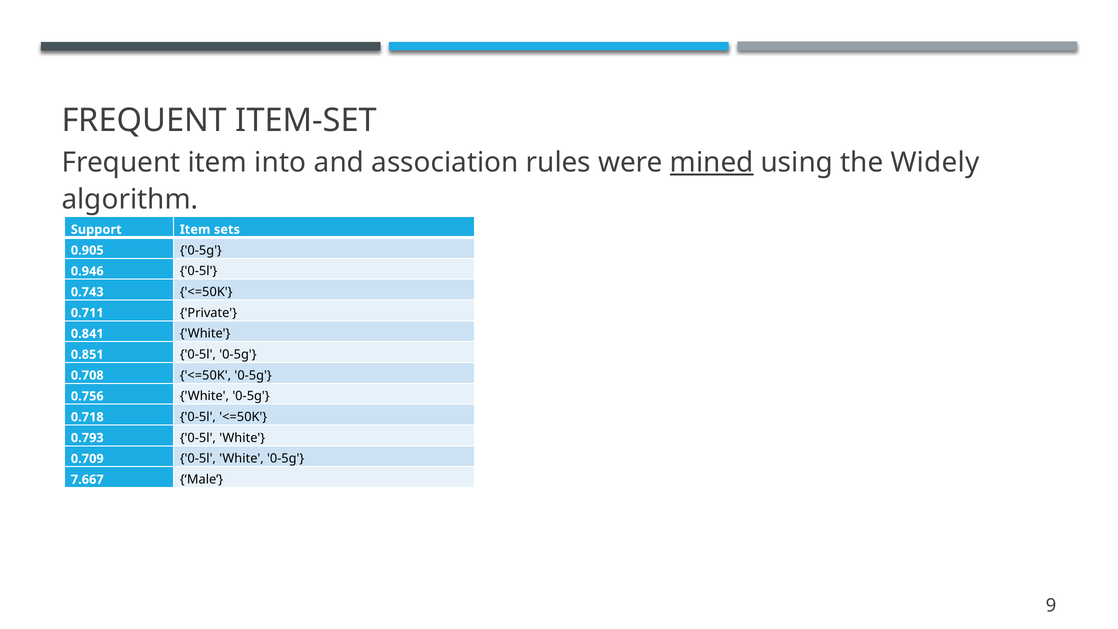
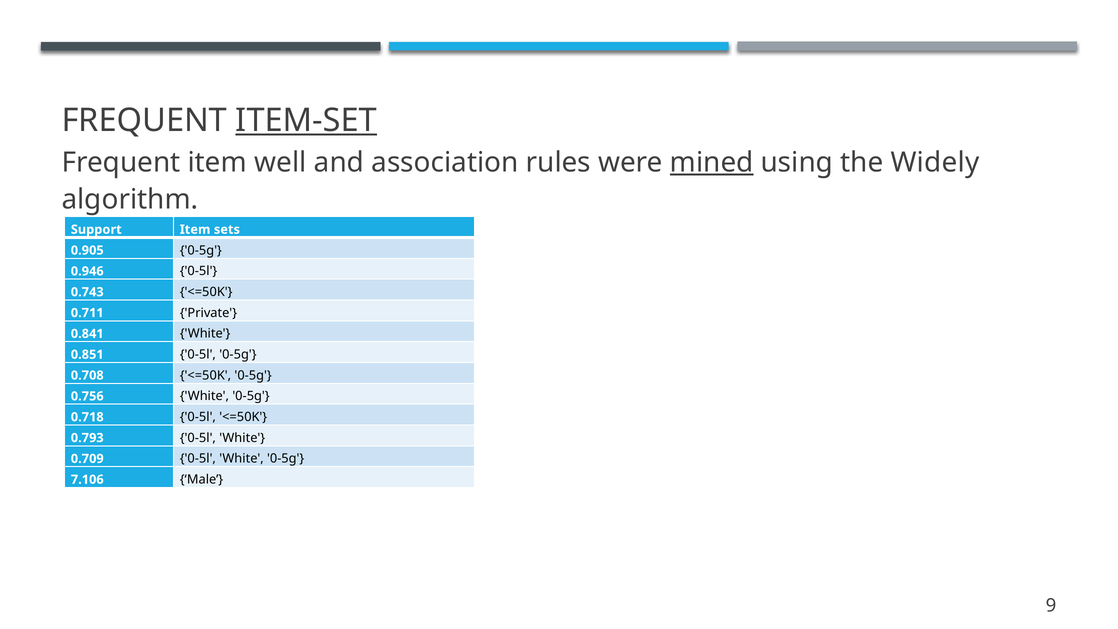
ITEM-SET underline: none -> present
into: into -> well
7.667: 7.667 -> 7.106
